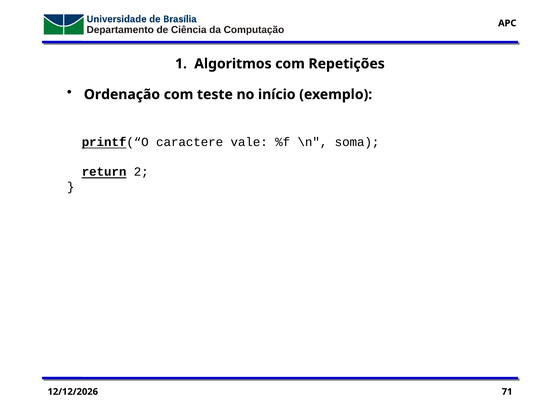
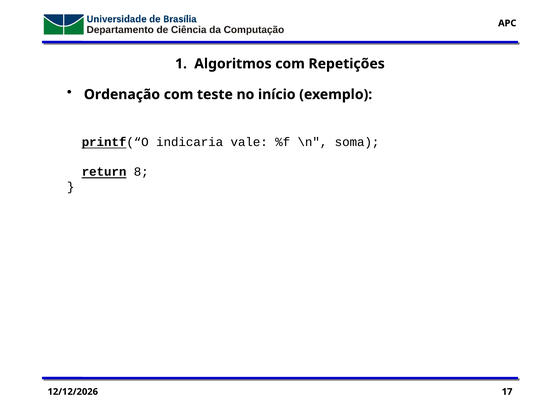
caractere: caractere -> indicaria
2: 2 -> 8
71: 71 -> 17
